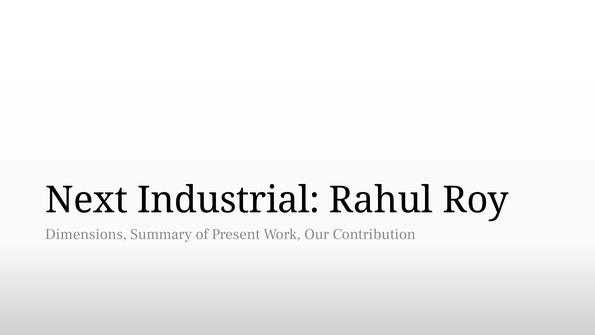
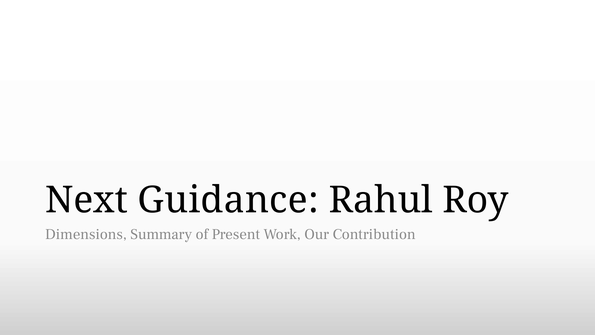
Industrial: Industrial -> Guidance
